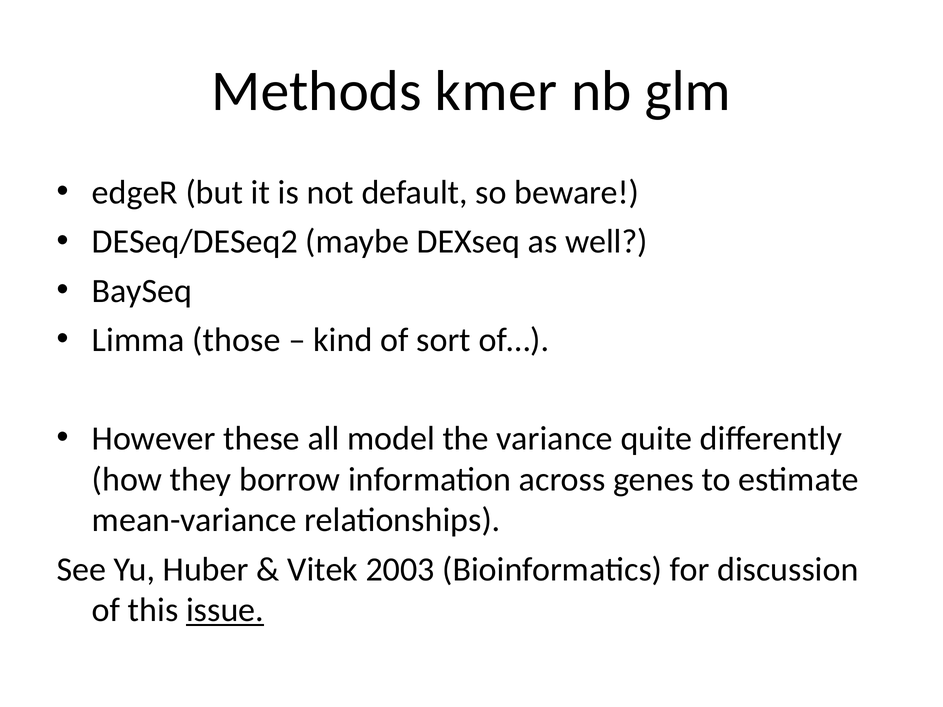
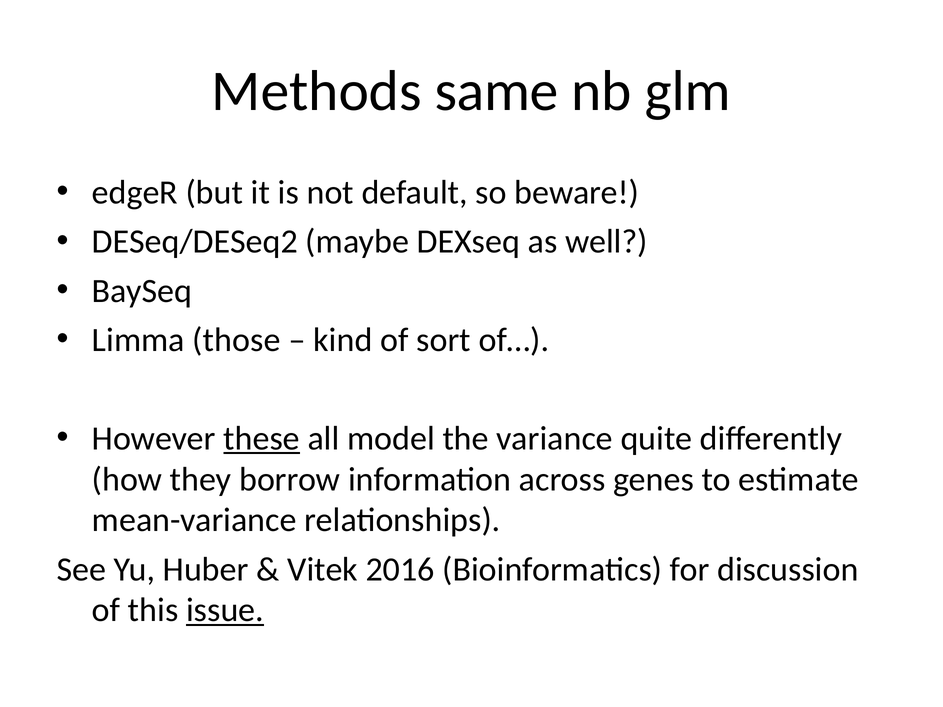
kmer: kmer -> same
these underline: none -> present
2003: 2003 -> 2016
